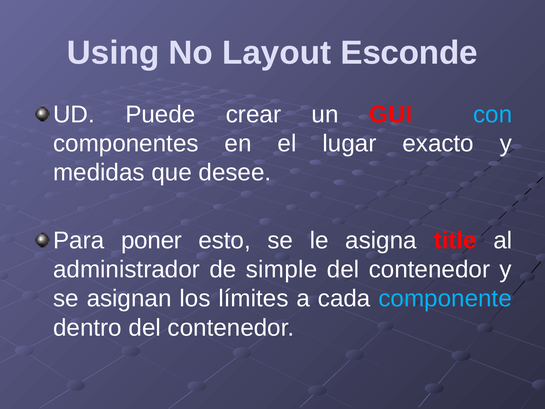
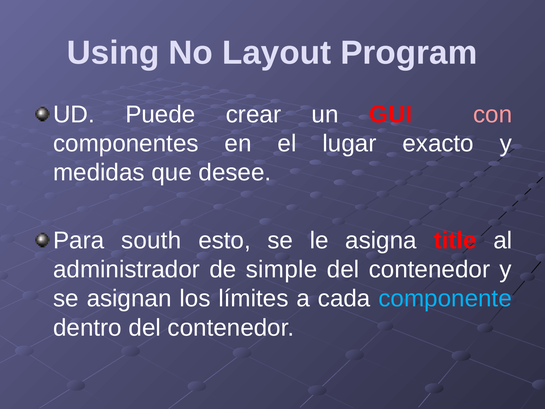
Esconde: Esconde -> Program
con colour: light blue -> pink
poner: poner -> south
